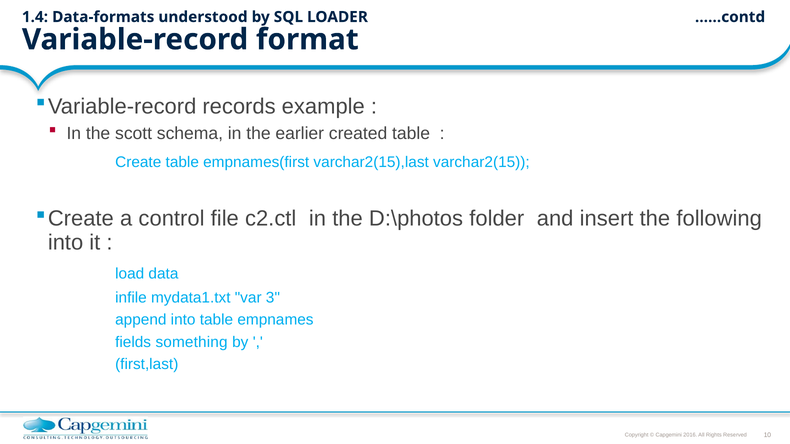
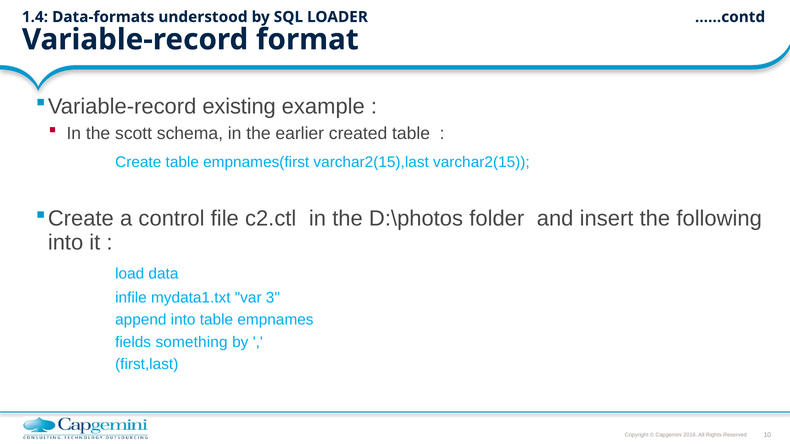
records: records -> existing
